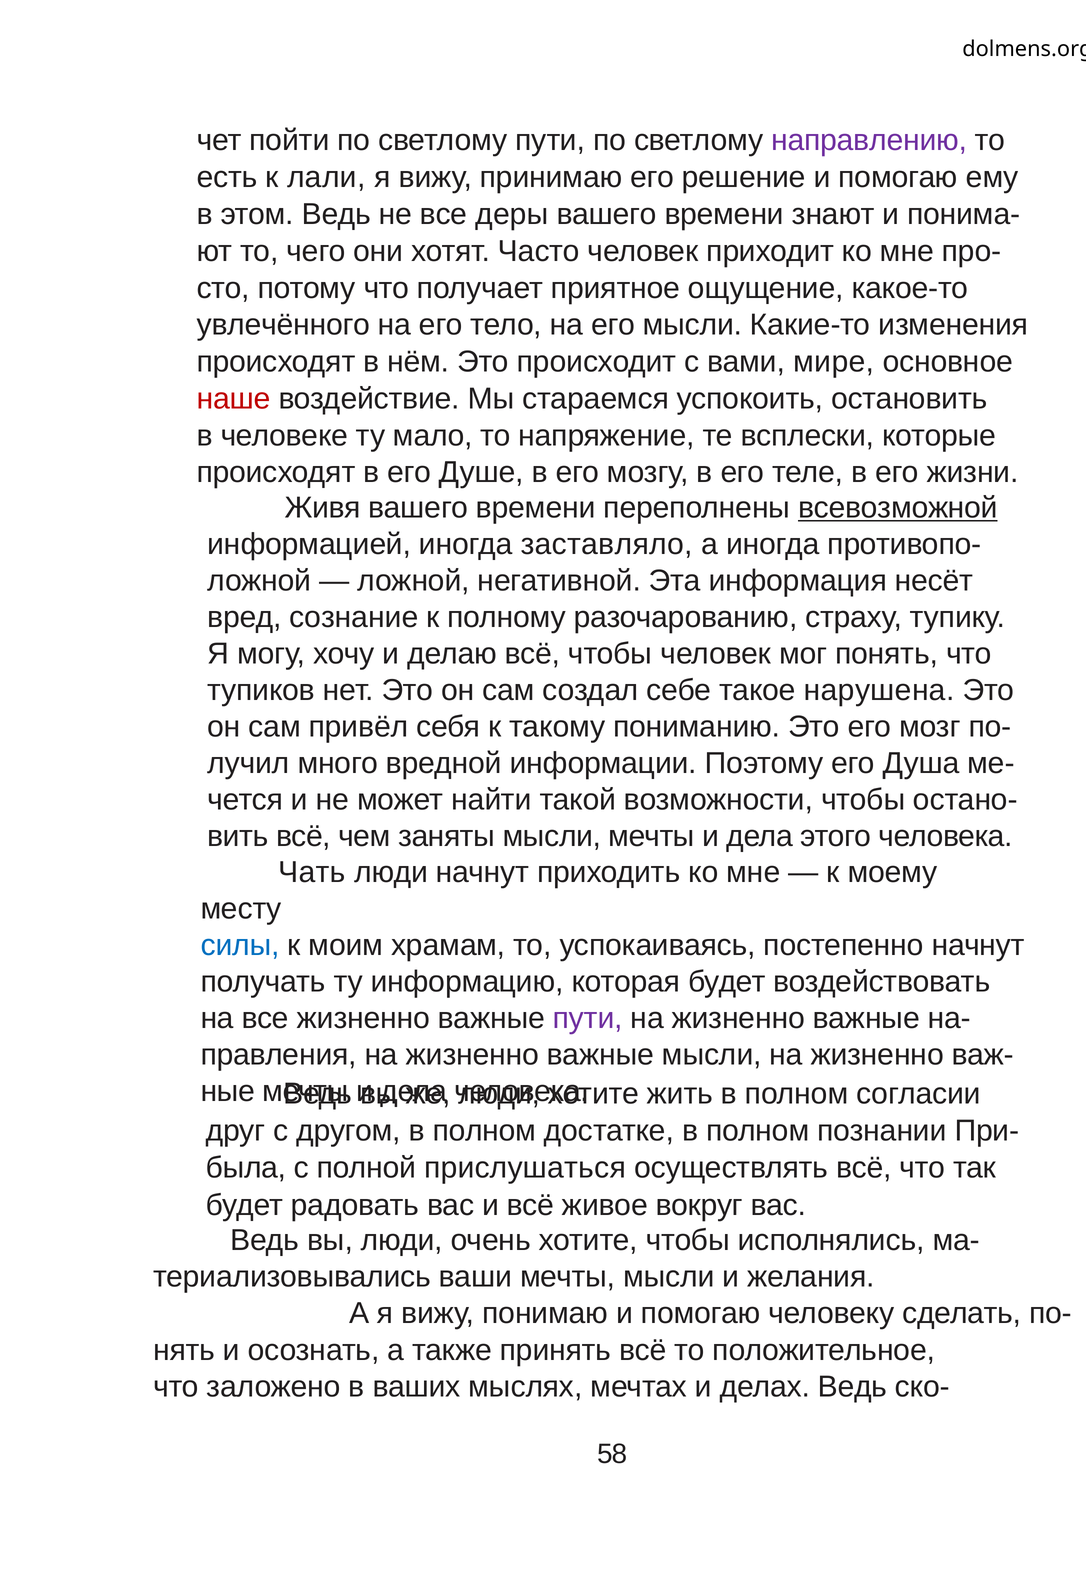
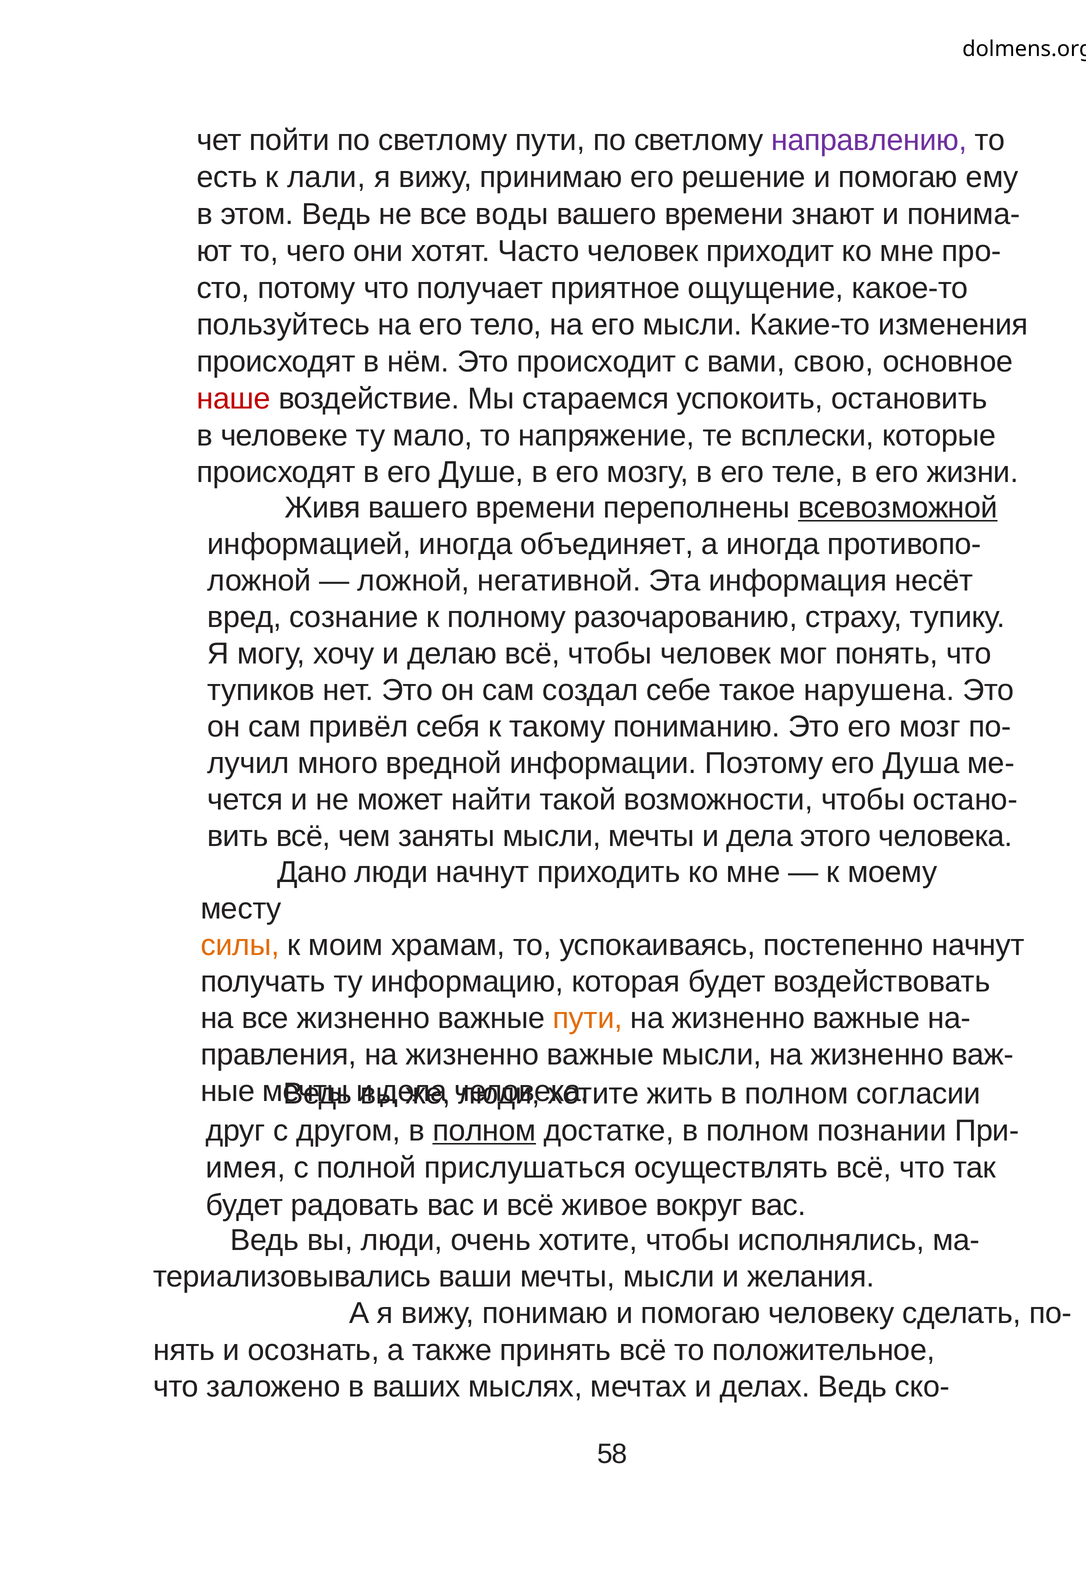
деры: деры -> воды
увлечённого: увлечённого -> пользуйтесь
мире: мире -> свою
заставляло: заставляло -> объединяет
Чать: Чать -> Дано
силы colour: blue -> orange
пути at (588, 1018) colour: purple -> orange
полном at (484, 1131) underline: none -> present
была: была -> имея
